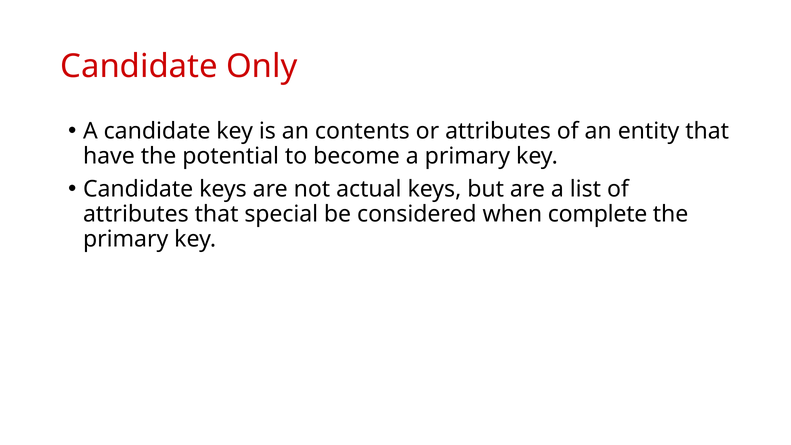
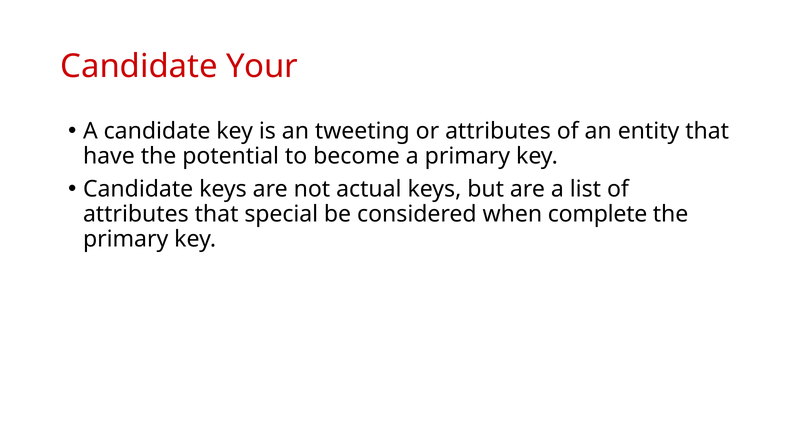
Only: Only -> Your
contents: contents -> tweeting
